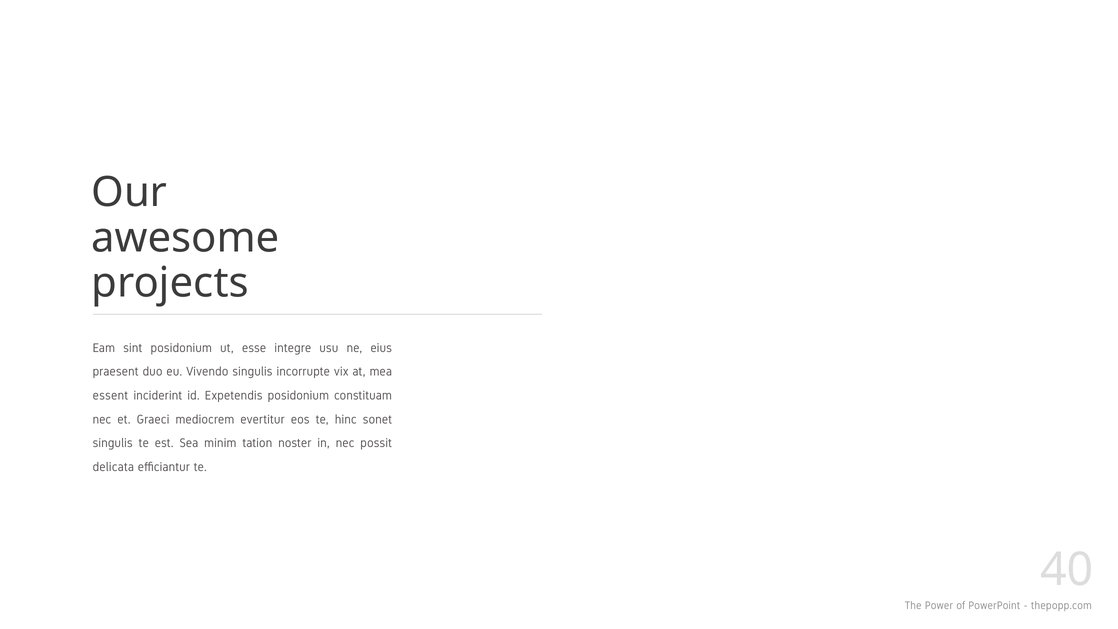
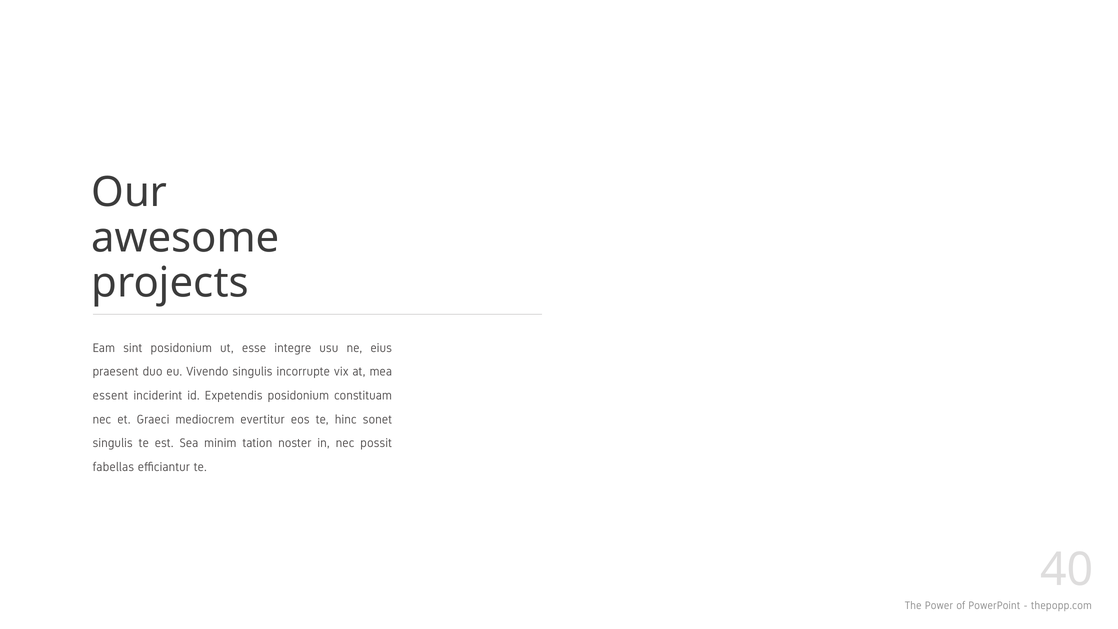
delicata: delicata -> fabellas
